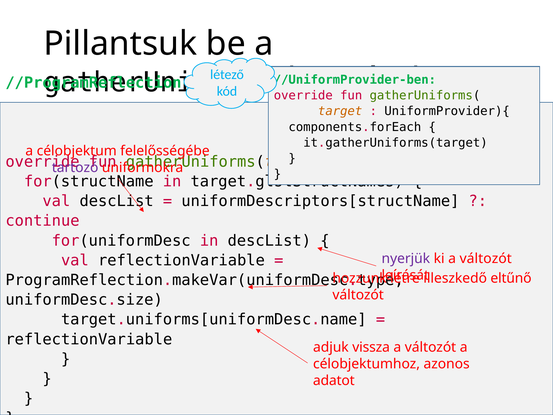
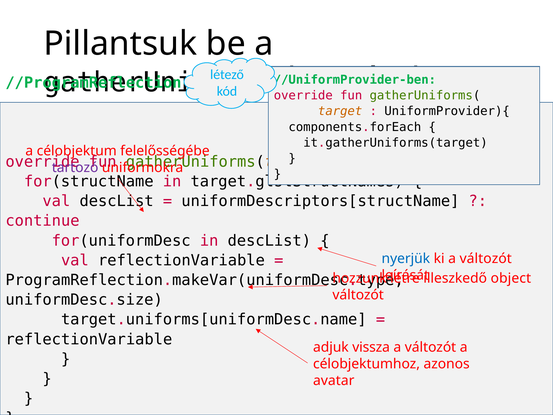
nyerjük colour: purple -> blue
eltűnő: eltűnő -> object
adatot: adatot -> avatar
